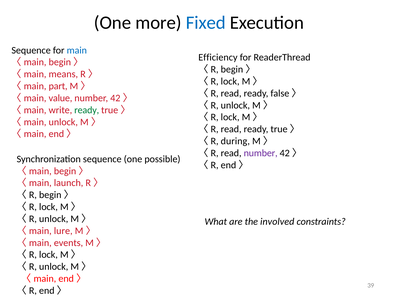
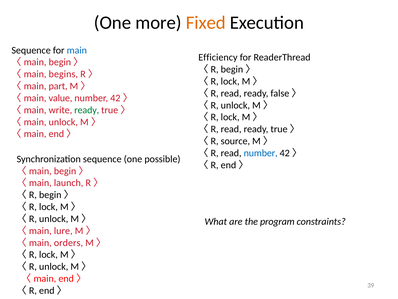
Fixed colour: blue -> orange
means: means -> begins
during: during -> source
number at (261, 153) colour: purple -> blue
involved: involved -> program
events: events -> orders
